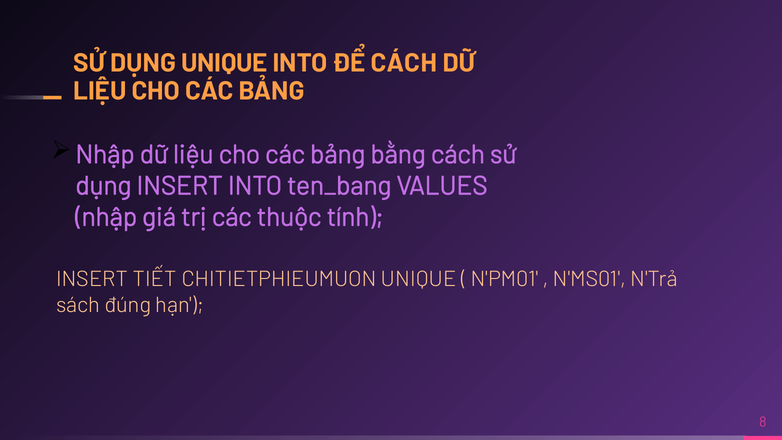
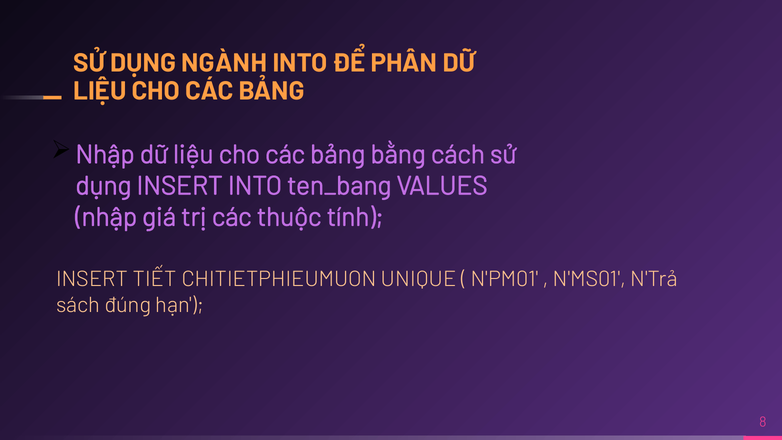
DỤNG UNIQUE: UNIQUE -> NGÀNH
ĐỂ CÁCH: CÁCH -> PHÂN
